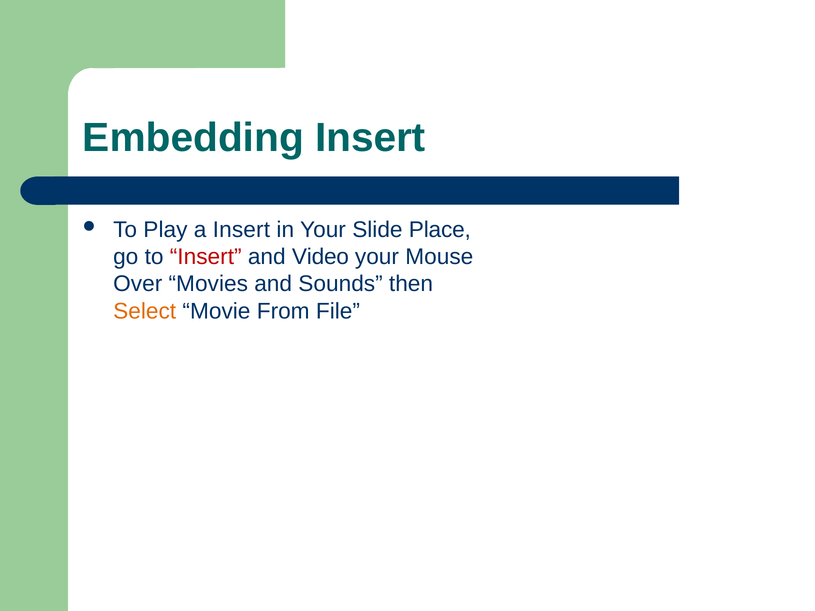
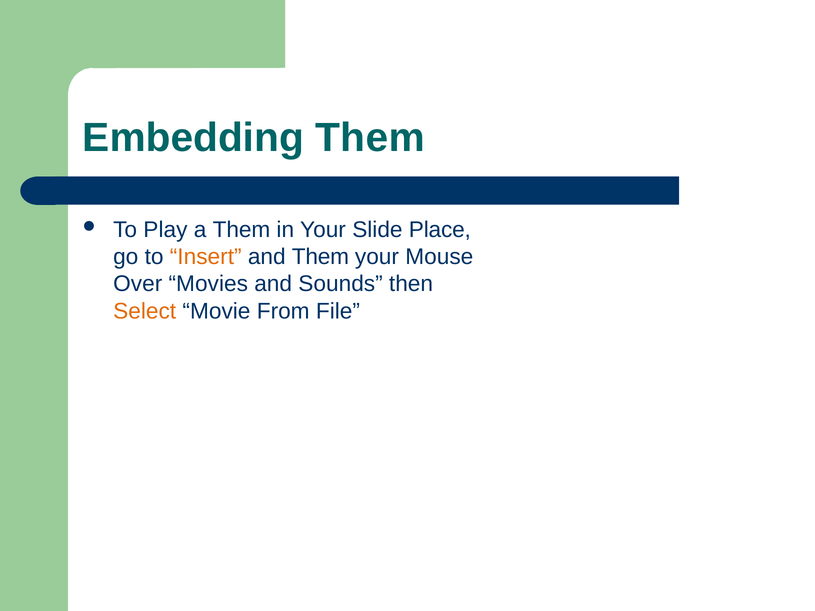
Embedding Insert: Insert -> Them
a Insert: Insert -> Them
Insert at (206, 257) colour: red -> orange
and Video: Video -> Them
